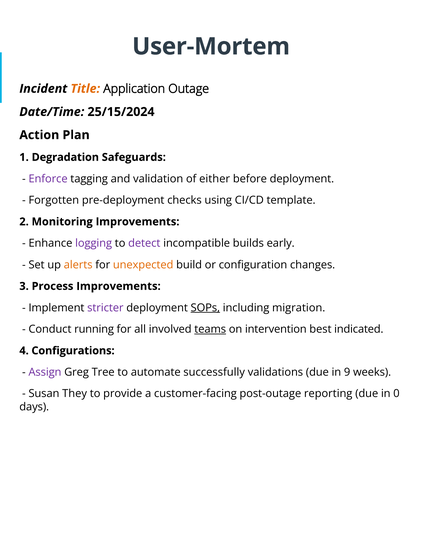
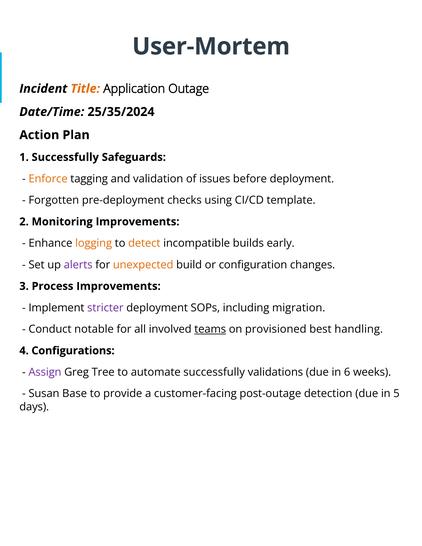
25/15/2024: 25/15/2024 -> 25/35/2024
1 Degradation: Degradation -> Successfully
Enforce colour: purple -> orange
either: either -> issues
logging colour: purple -> orange
detect colour: purple -> orange
alerts colour: orange -> purple
SOPs underline: present -> none
running: running -> notable
intervention: intervention -> provisioned
indicated: indicated -> handling
9: 9 -> 6
They: They -> Base
reporting: reporting -> detection
0: 0 -> 5
